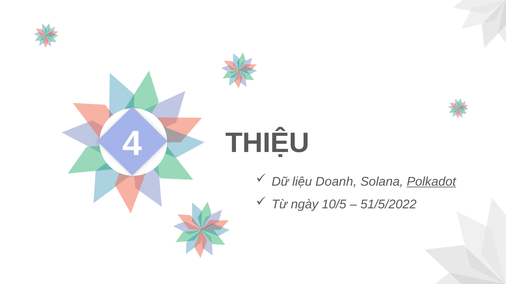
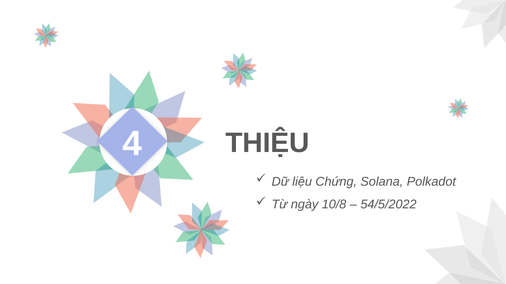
Doanh: Doanh -> Chứng
Polkadot underline: present -> none
10/5: 10/5 -> 10/8
51/5/2022: 51/5/2022 -> 54/5/2022
